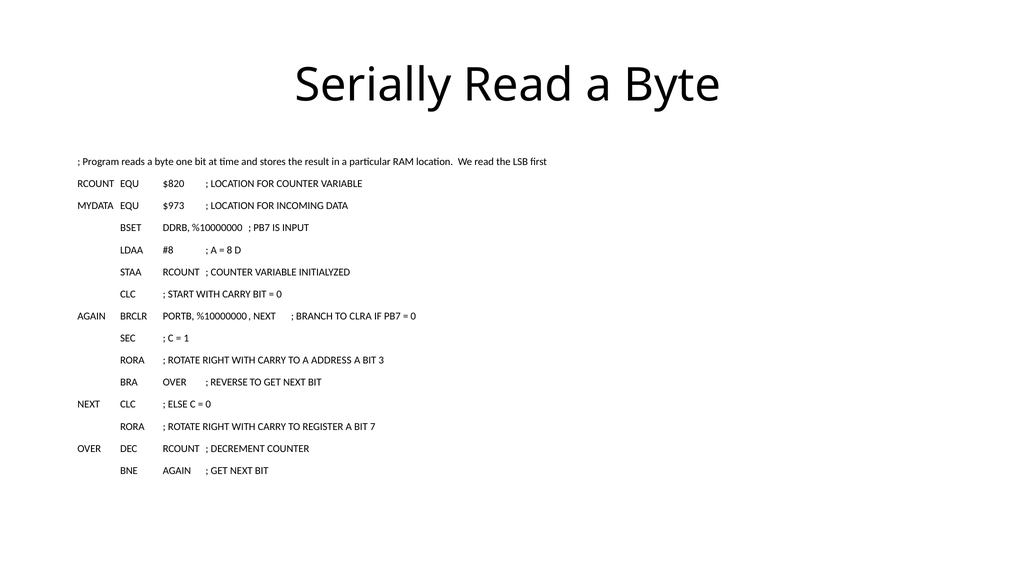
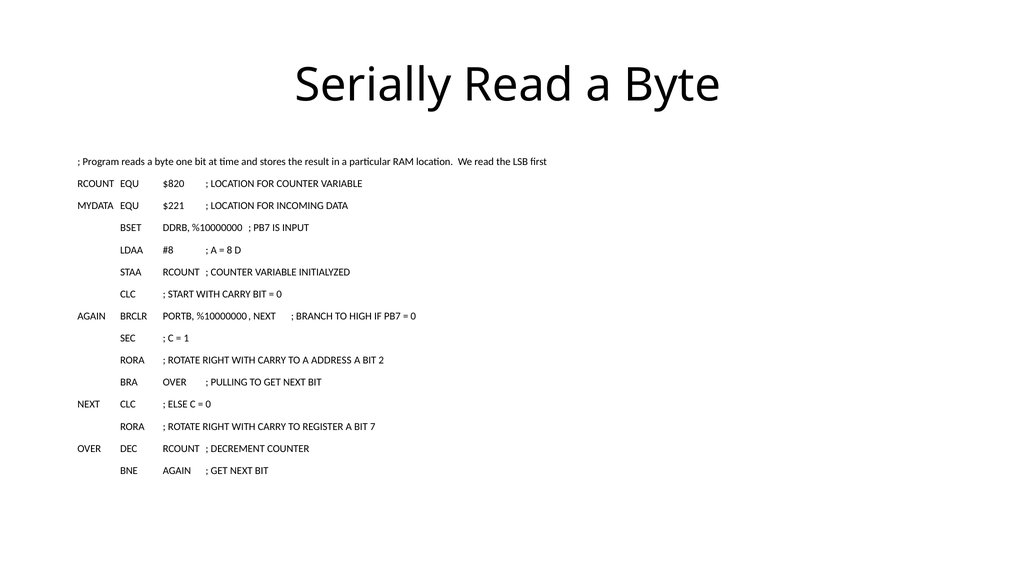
$973: $973 -> $221
CLRA: CLRA -> HIGH
3: 3 -> 2
REVERSE: REVERSE -> PULLING
